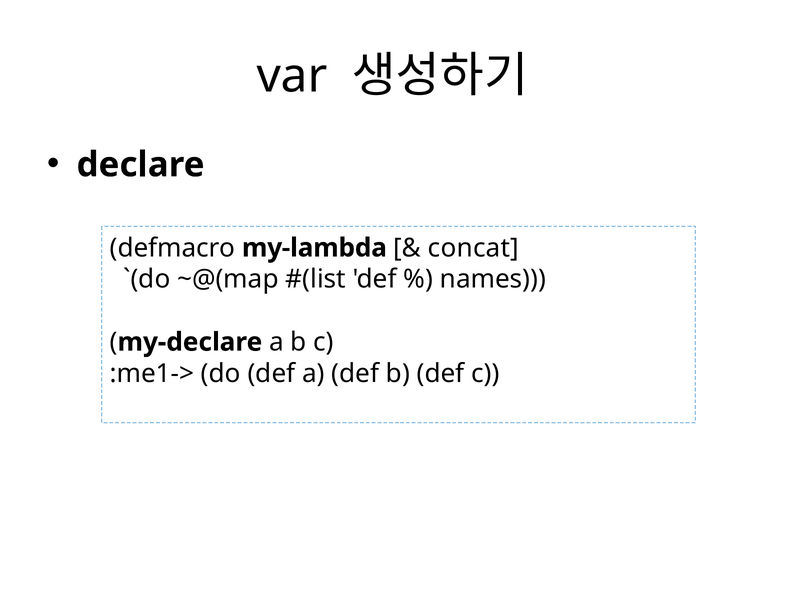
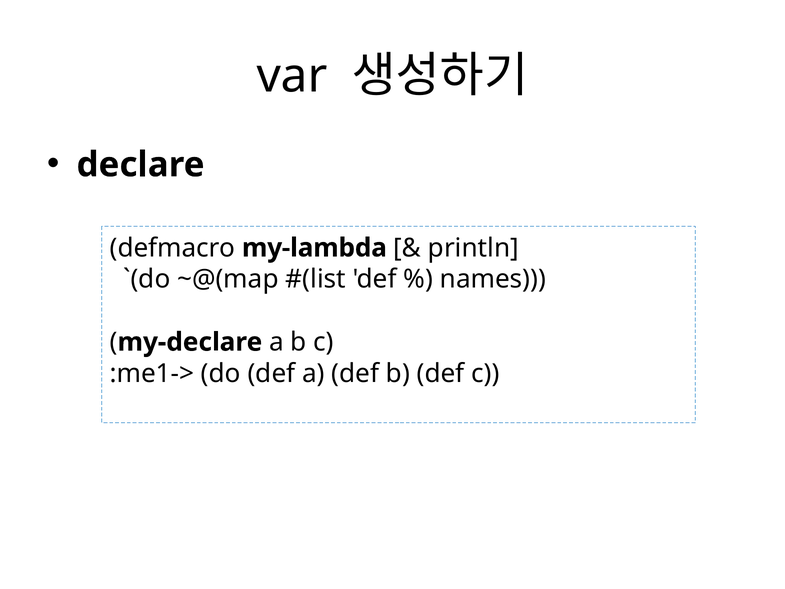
concat: concat -> println
